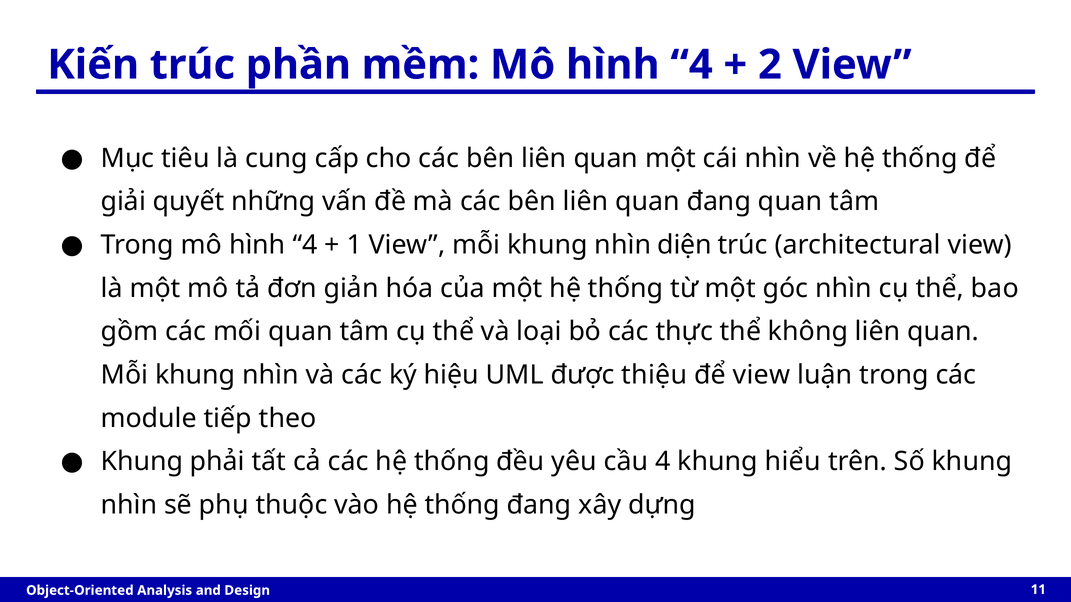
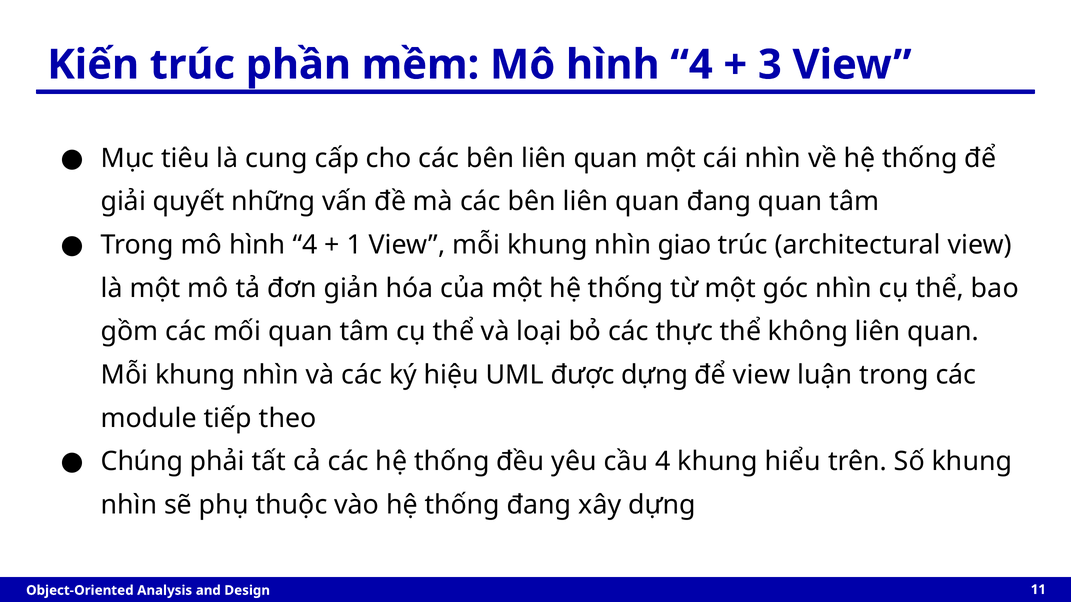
2: 2 -> 3
diện: diện -> giao
được thiệu: thiệu -> dựng
Khung at (142, 462): Khung -> Chúng
